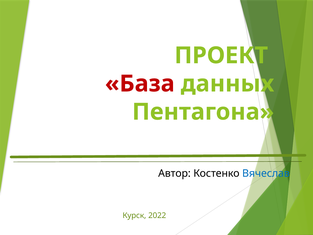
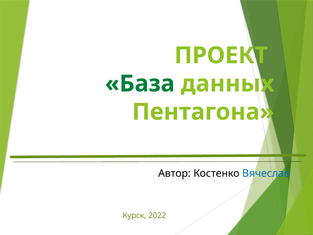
База colour: red -> green
